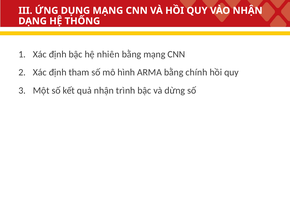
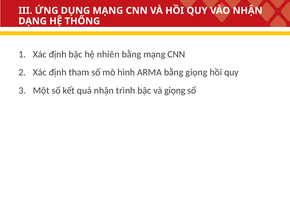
bằng chính: chính -> giọng
và dừng: dừng -> giọng
